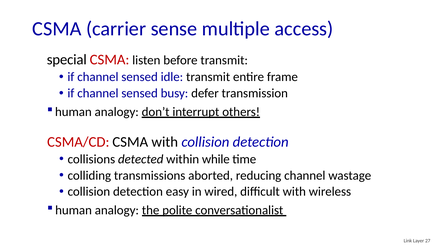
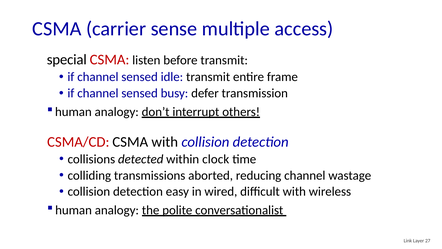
while: while -> clock
